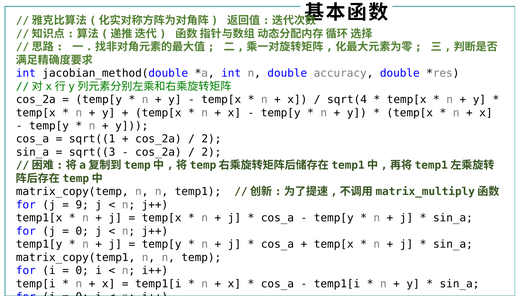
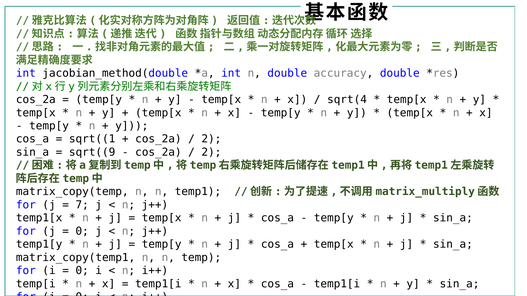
sqrt((3: sqrt((3 -> sqrt((9
9: 9 -> 7
